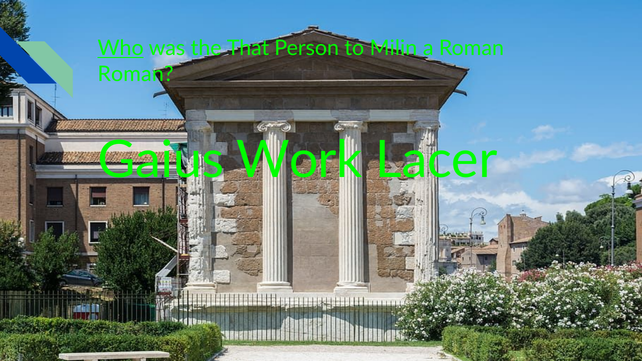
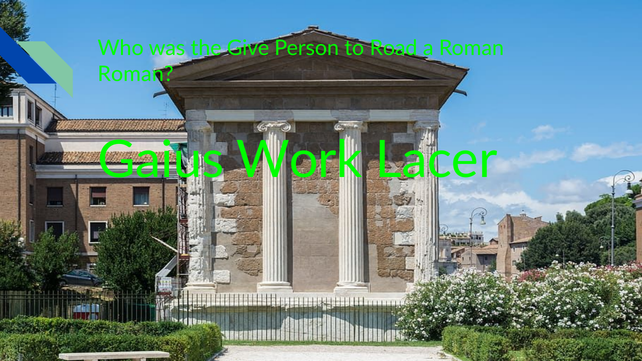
Who underline: present -> none
That: That -> Give
Milin: Milin -> Road
